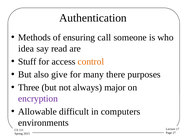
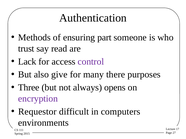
call: call -> part
idea: idea -> trust
Stuff: Stuff -> Lack
control colour: orange -> purple
major: major -> opens
Allowable: Allowable -> Requestor
